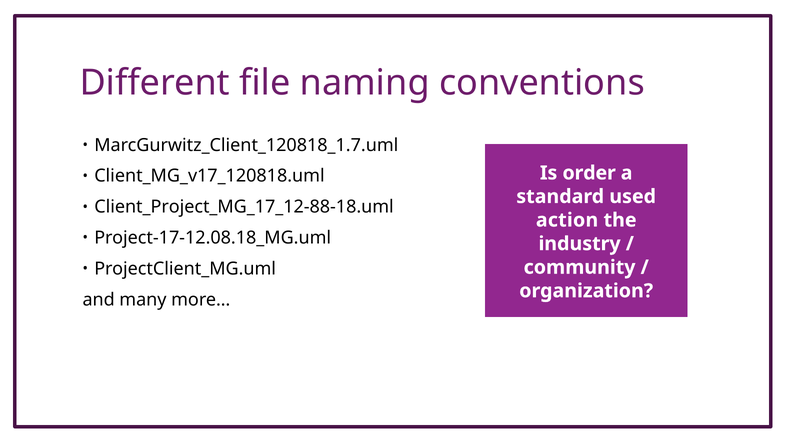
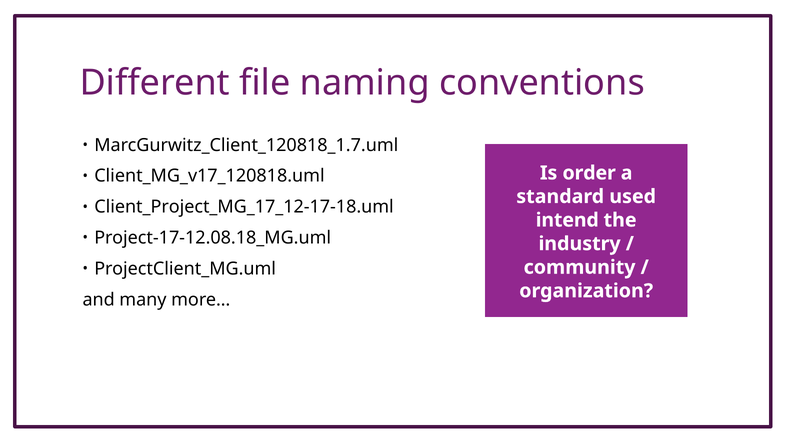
Client_Project_MG_17_12-88-18.uml: Client_Project_MG_17_12-88-18.uml -> Client_Project_MG_17_12-17-18.uml
action: action -> intend
